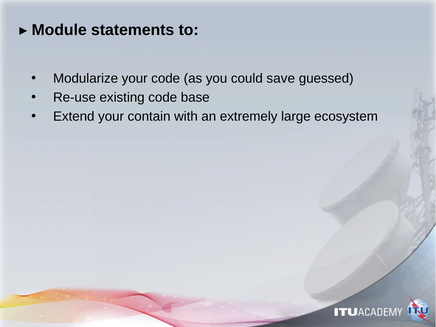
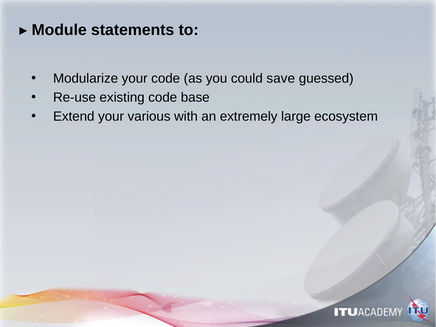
contain: contain -> various
